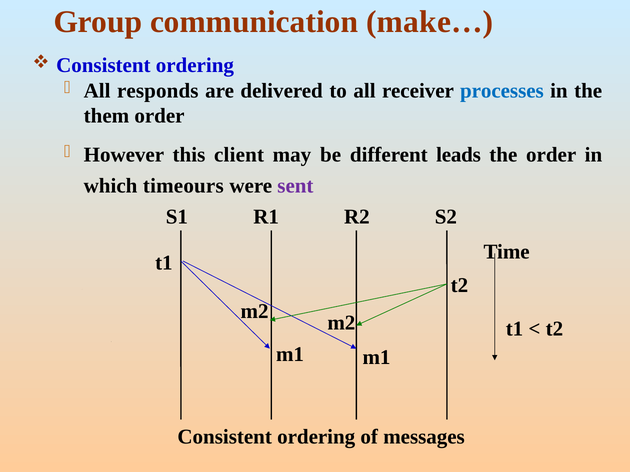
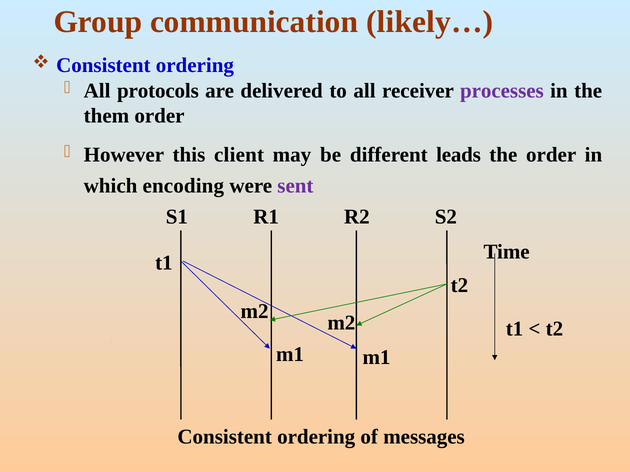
make…: make… -> likely…
responds: responds -> protocols
processes colour: blue -> purple
timeours: timeours -> encoding
